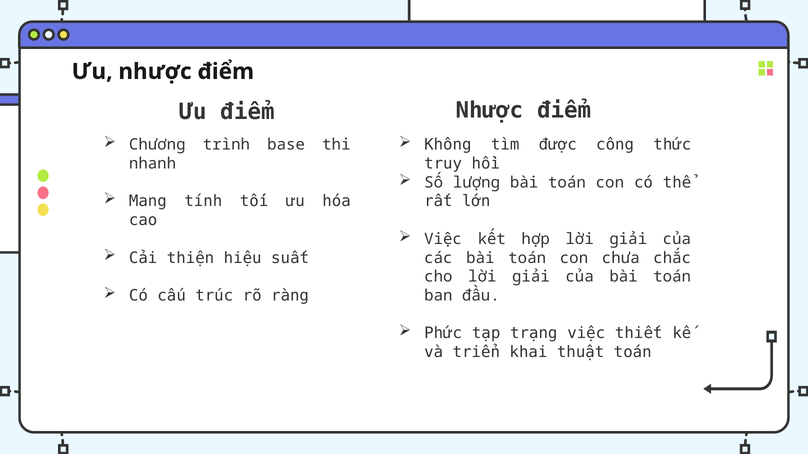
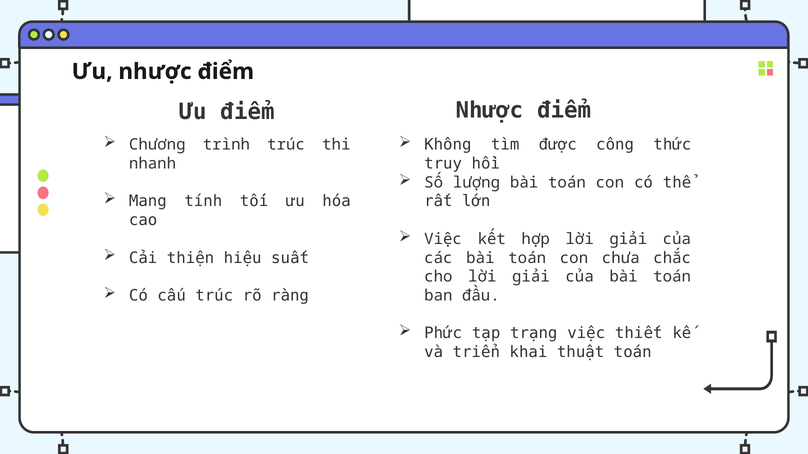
trình base: base -> trúc
